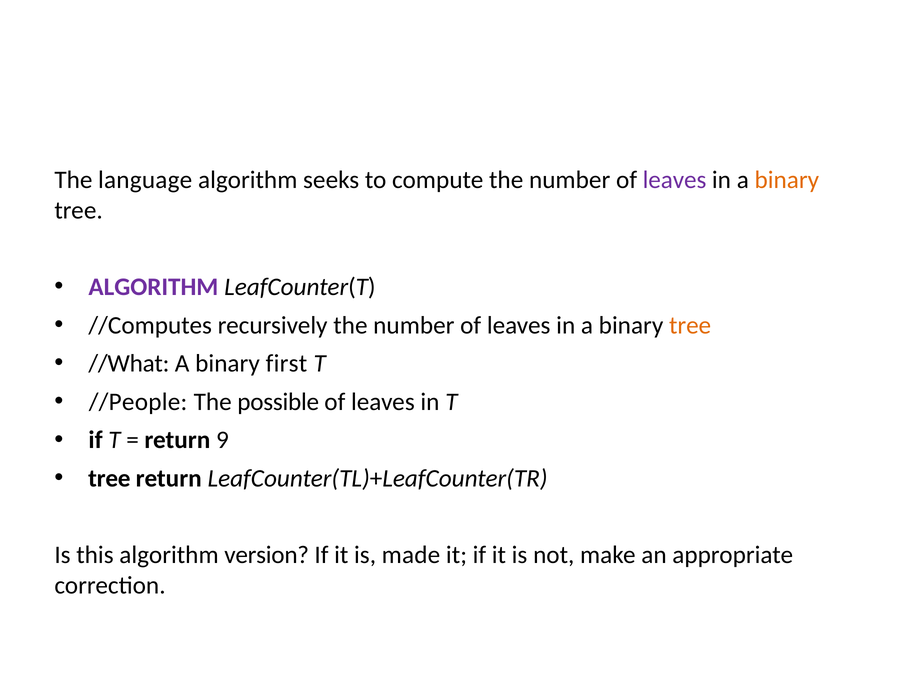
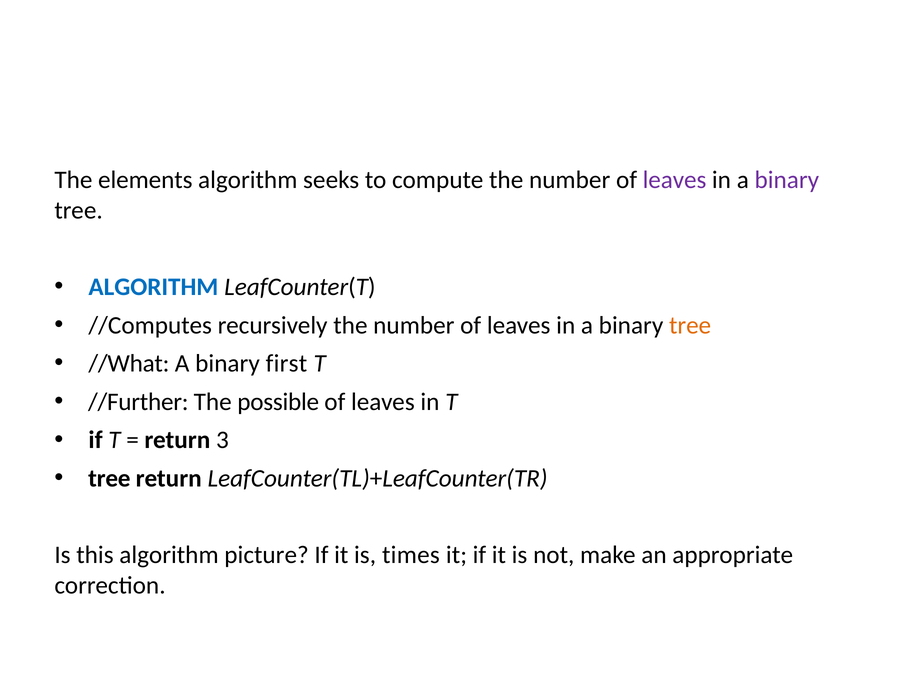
language: language -> elements
binary at (787, 180) colour: orange -> purple
ALGORITHM at (153, 287) colour: purple -> blue
//People: //People -> //Further
9: 9 -> 3
version: version -> picture
made: made -> times
